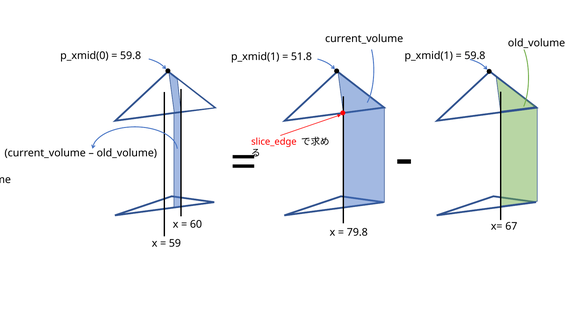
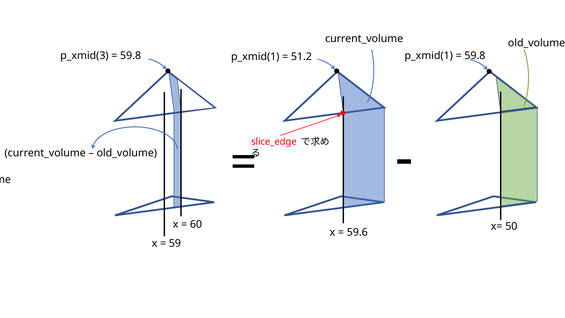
p_xmid(0: p_xmid(0 -> p_xmid(3
51.8: 51.8 -> 51.2
67: 67 -> 50
79.8: 79.8 -> 59.6
